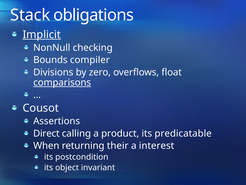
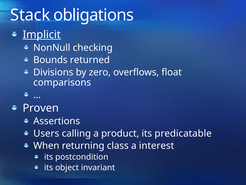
compiler: compiler -> returned
comparisons underline: present -> none
Cousot: Cousot -> Proven
Direct: Direct -> Users
their: their -> class
